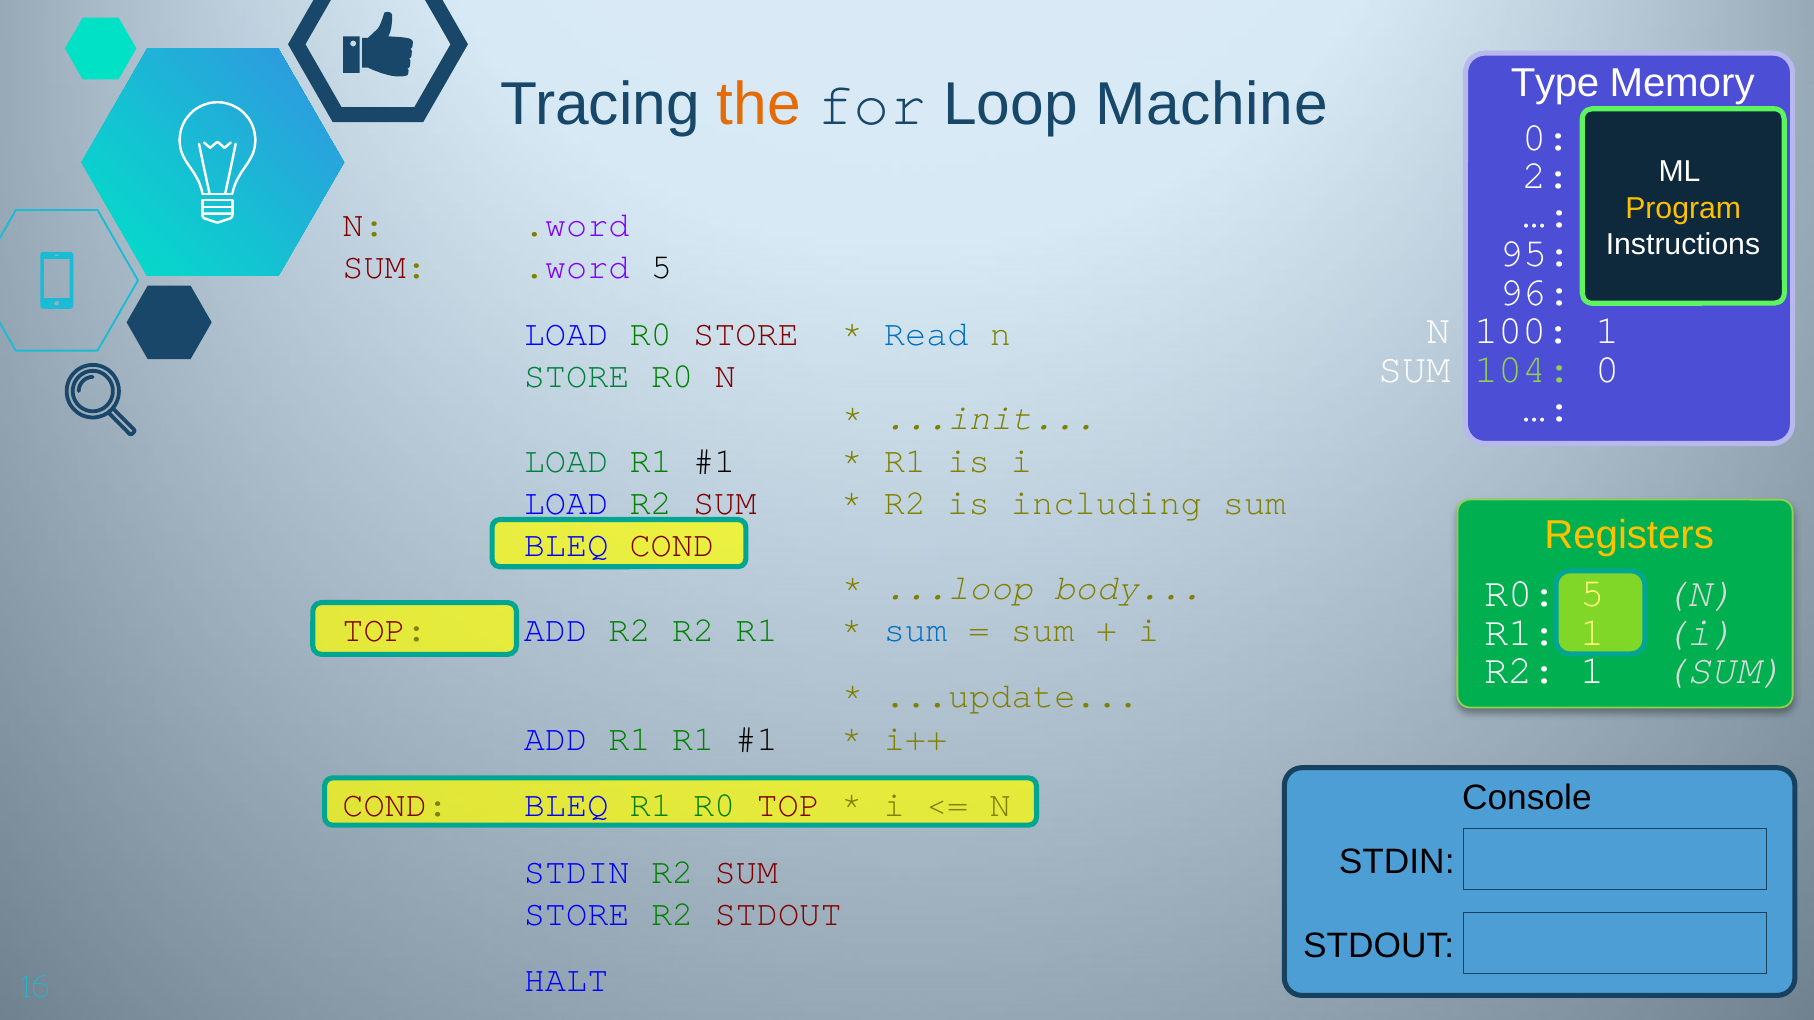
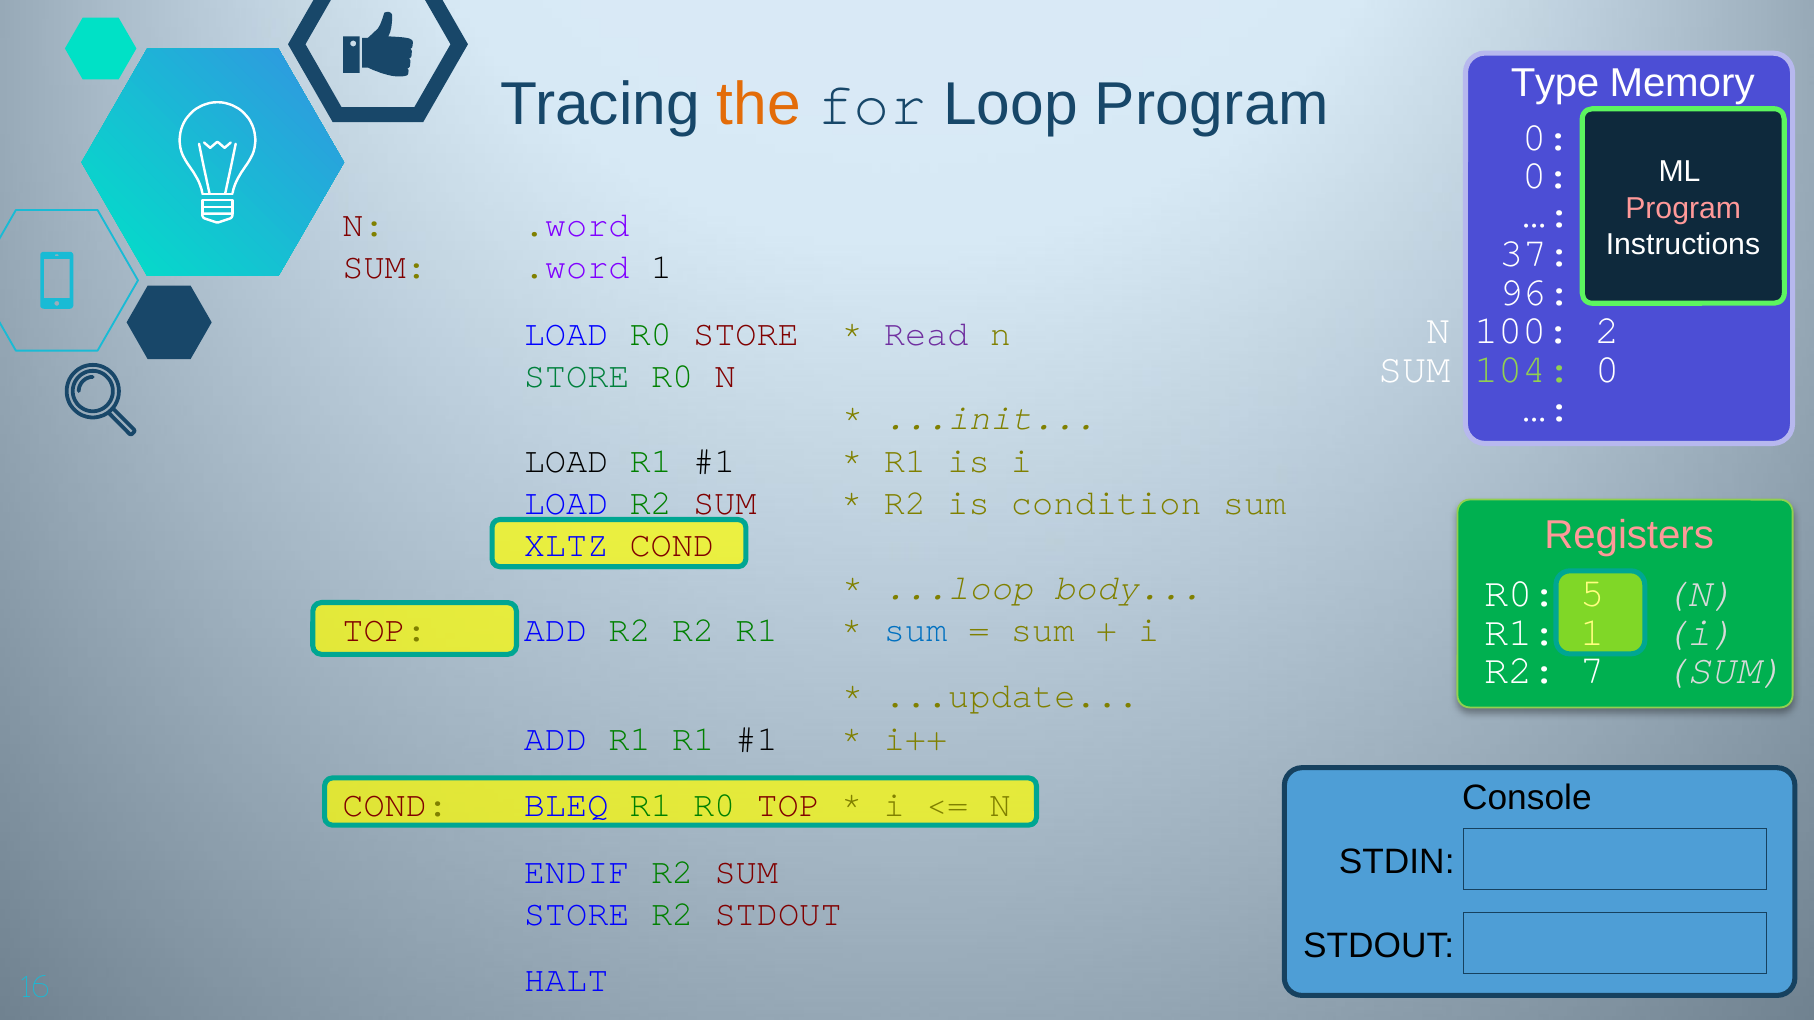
Loop Machine: Machine -> Program
2 at (1547, 176): 2 -> 0
Program at (1683, 208) colour: yellow -> pink
95: 95 -> 37
.word 5: 5 -> 1
100 1: 1 -> 2
Read colour: blue -> purple
LOAD at (566, 461) colour: green -> black
including: including -> condition
Registers colour: yellow -> pink
BLEQ at (566, 545): BLEQ -> XLTZ
R2 1: 1 -> 7
STDIN at (577, 872): STDIN -> ENDIF
